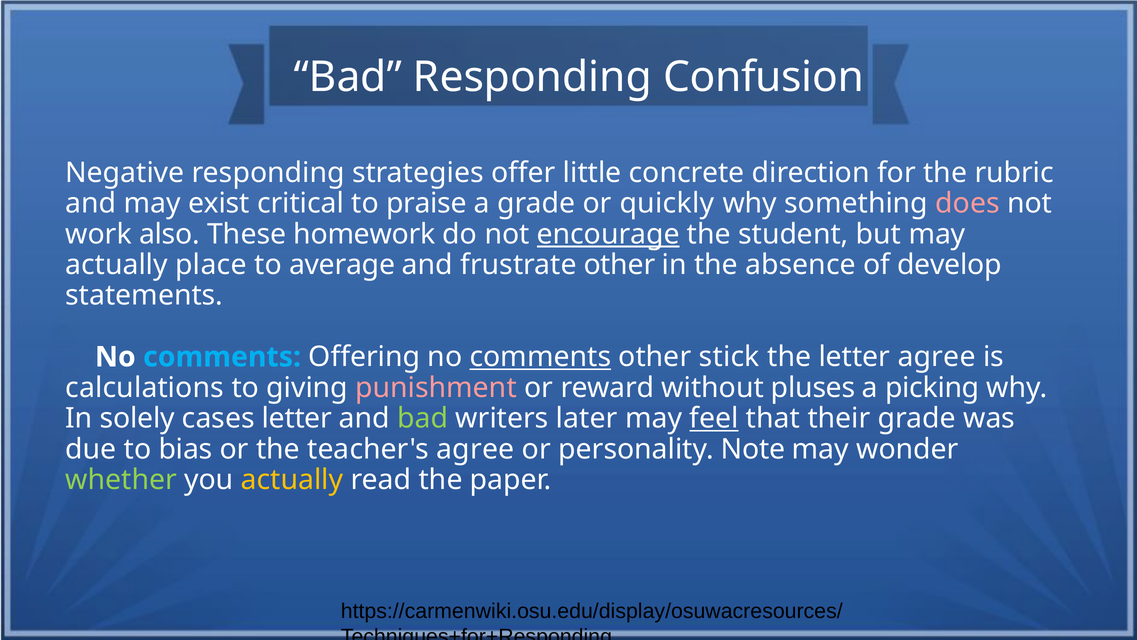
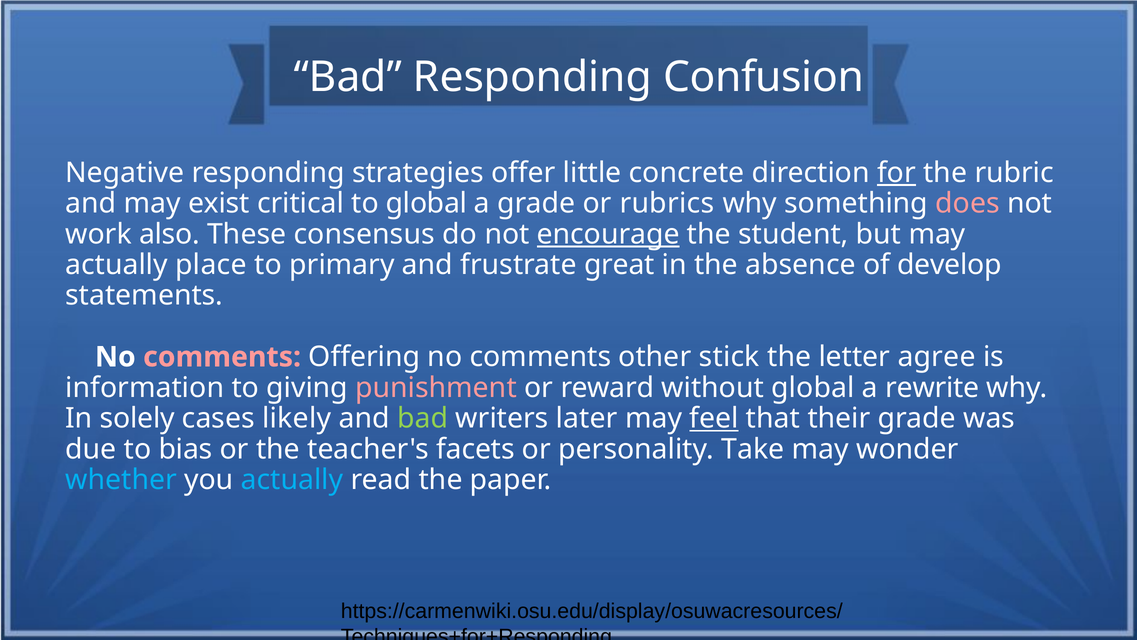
for underline: none -> present
to praise: praise -> global
quickly: quickly -> rubrics
homework: homework -> consensus
average: average -> primary
frustrate other: other -> great
comments at (222, 357) colour: light blue -> pink
comments at (540, 357) underline: present -> none
calculations: calculations -> information
without pluses: pluses -> global
picking: picking -> rewrite
cases letter: letter -> likely
teacher's agree: agree -> facets
Note: Note -> Take
whether colour: light green -> light blue
actually at (292, 479) colour: yellow -> light blue
